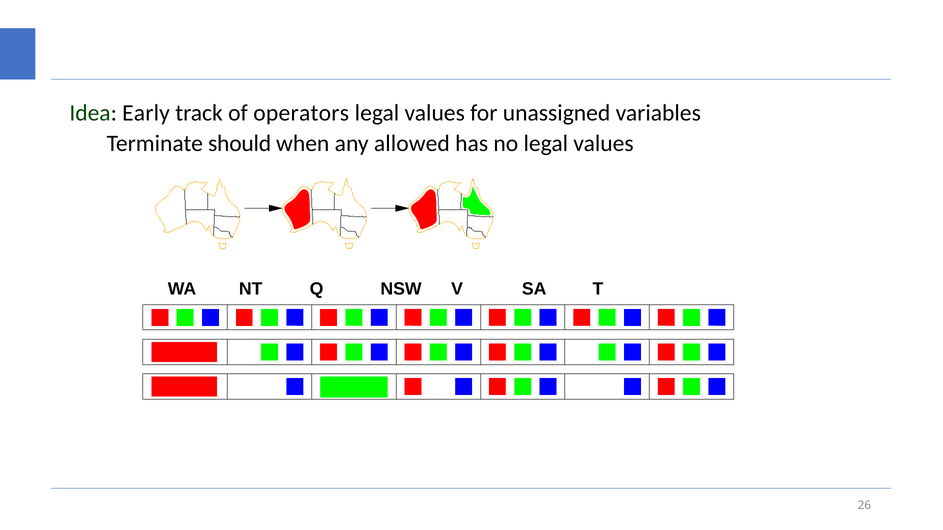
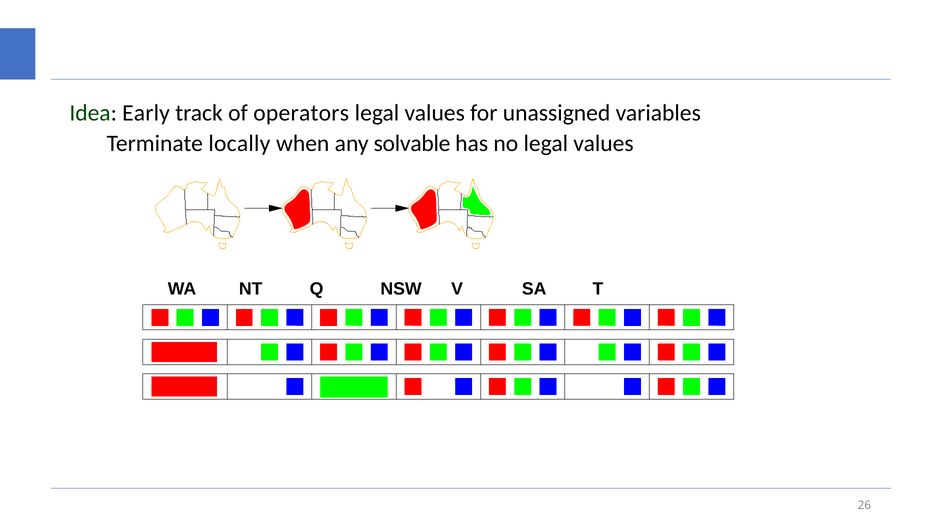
should: should -> locally
allowed: allowed -> solvable
